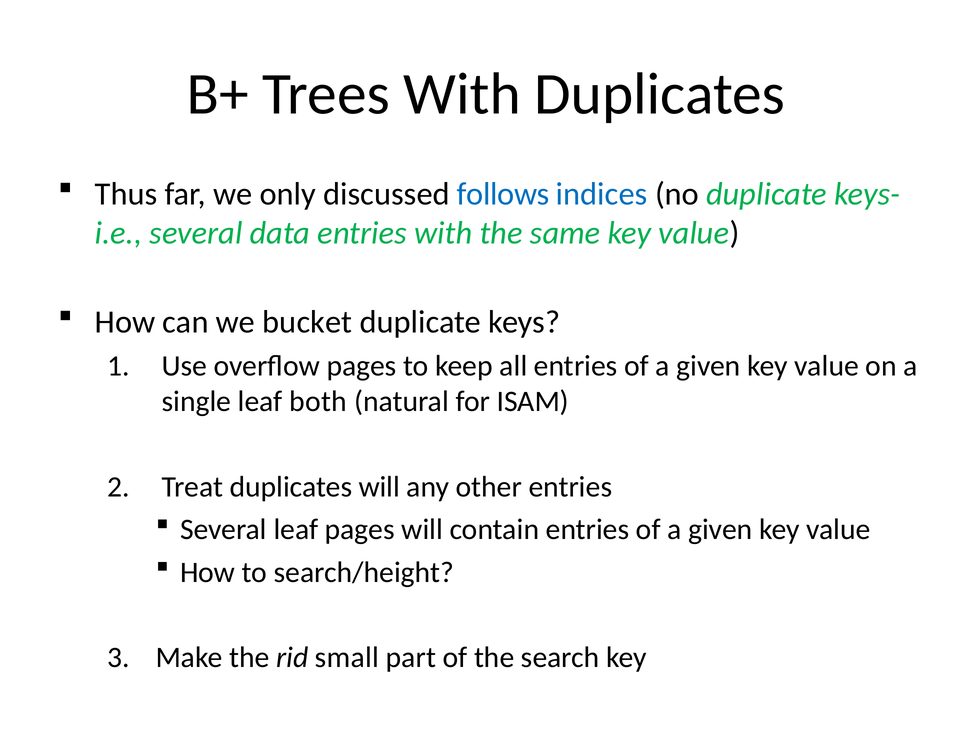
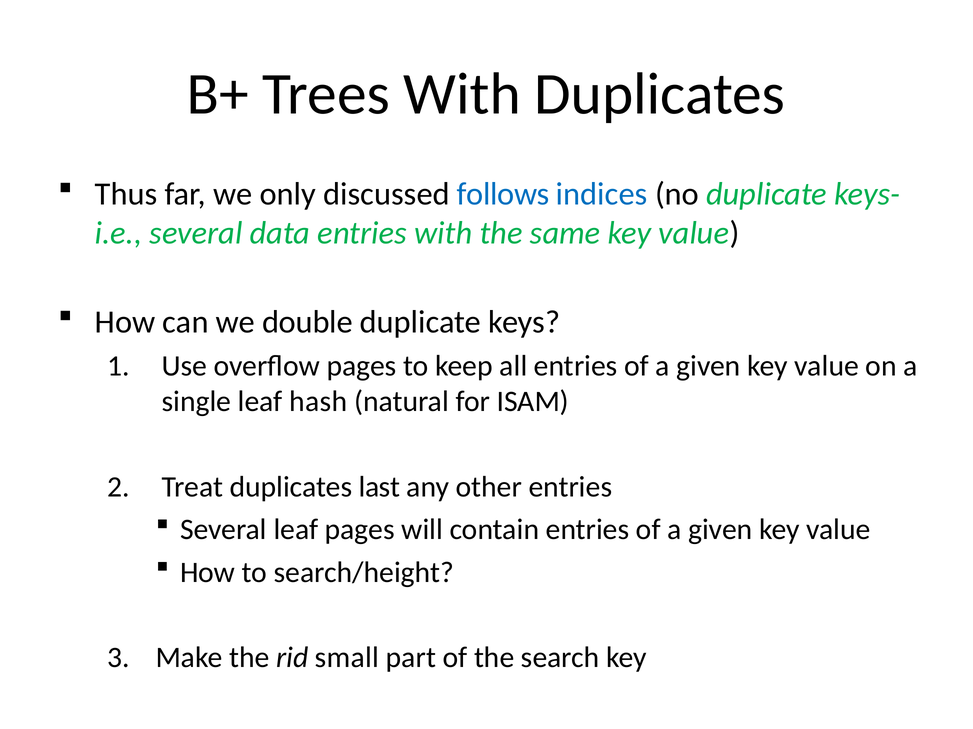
bucket: bucket -> double
both: both -> hash
duplicates will: will -> last
